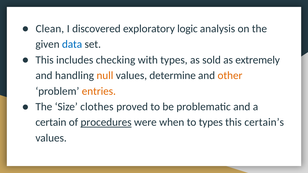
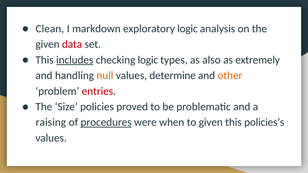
discovered: discovered -> markdown
data colour: blue -> red
includes underline: none -> present
checking with: with -> logic
sold: sold -> also
entries colour: orange -> red
clothes: clothes -> policies
certain: certain -> raising
to types: types -> given
certain’s: certain’s -> policies’s
